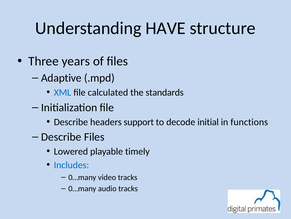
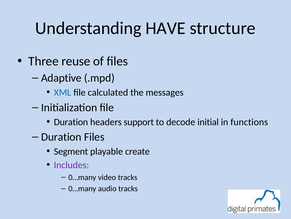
years: years -> reuse
standards: standards -> messages
Describe at (71, 122): Describe -> Duration
Describe at (61, 137): Describe -> Duration
Lowered: Lowered -> Segment
timely: timely -> create
Includes colour: blue -> purple
